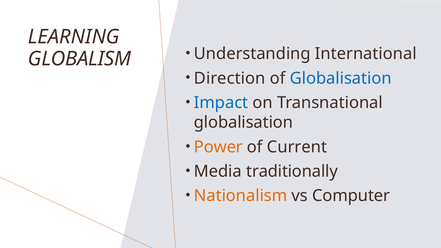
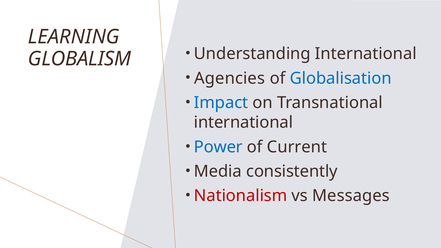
Direction: Direction -> Agencies
globalisation at (243, 123): globalisation -> international
Power colour: orange -> blue
traditionally: traditionally -> consistently
Nationalism colour: orange -> red
Computer: Computer -> Messages
